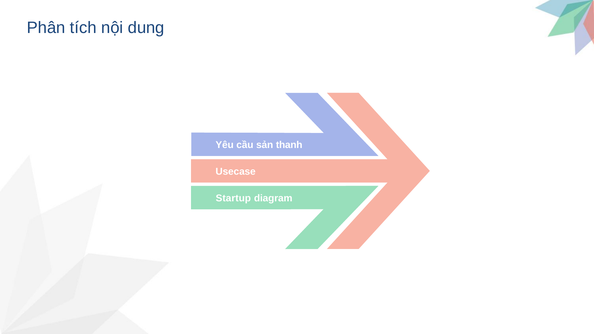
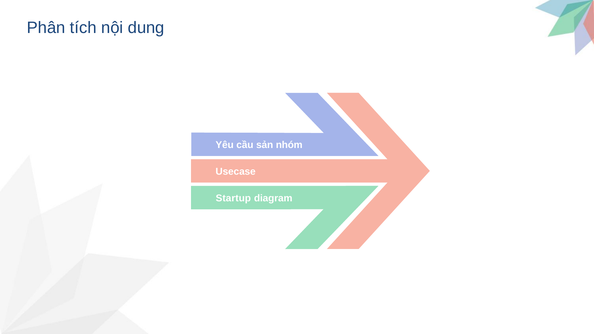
thanh: thanh -> nhóm
